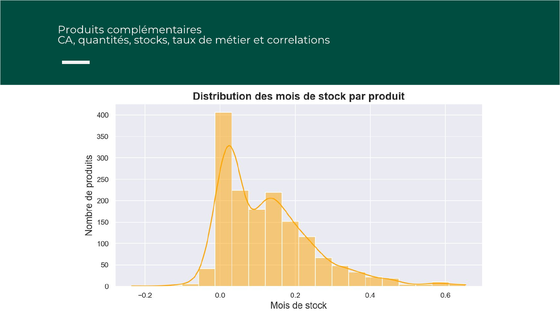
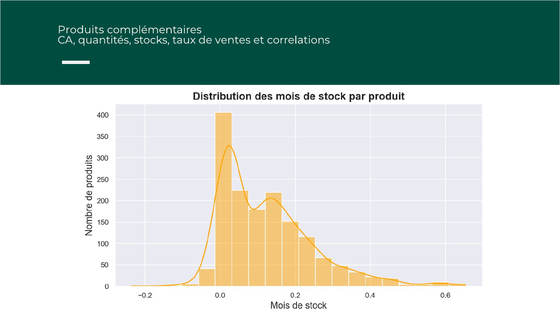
métier: métier -> ventes
